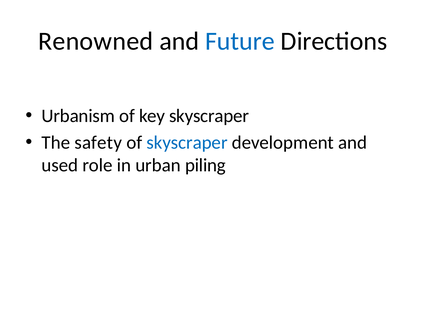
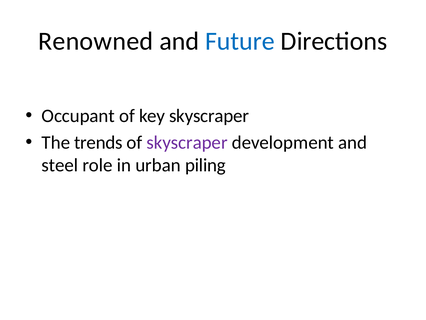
Urbanism: Urbanism -> Occupant
safety: safety -> trends
skyscraper at (187, 142) colour: blue -> purple
used: used -> steel
